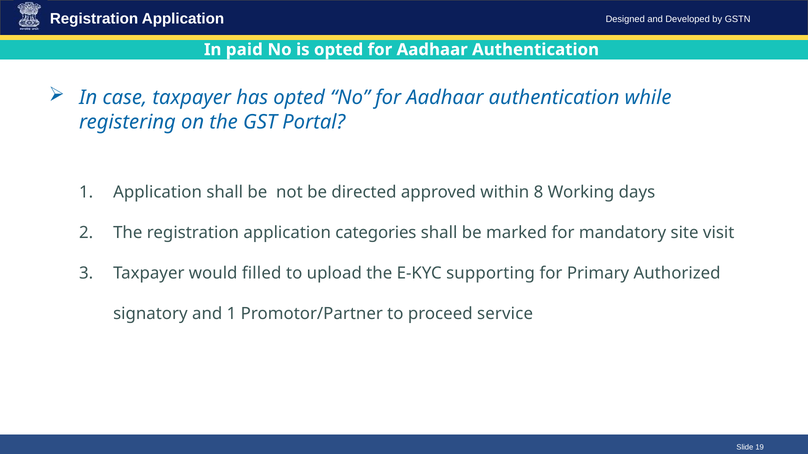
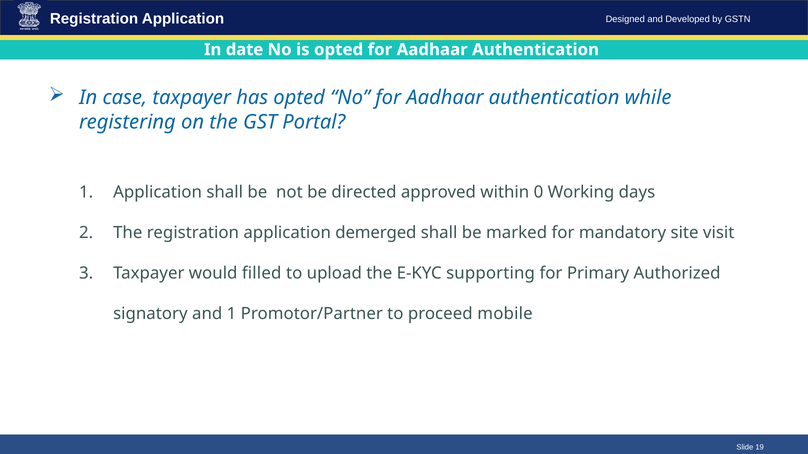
paid: paid -> date
8: 8 -> 0
categories: categories -> demerged
service: service -> mobile
